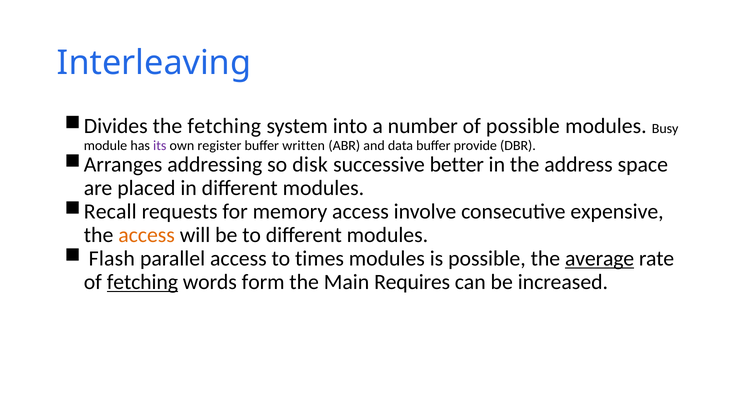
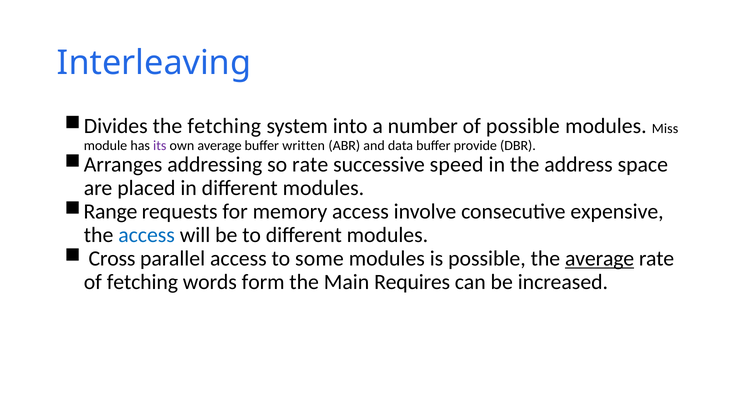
Busy: Busy -> Miss
own register: register -> average
so disk: disk -> rate
better: better -> speed
Recall: Recall -> Range
access at (147, 235) colour: orange -> blue
Flash: Flash -> Cross
times: times -> some
fetching at (142, 282) underline: present -> none
